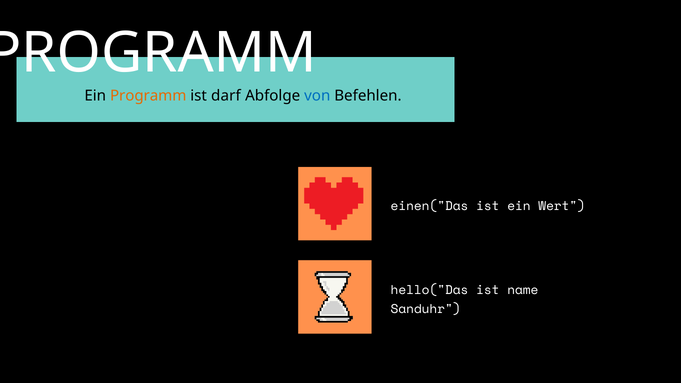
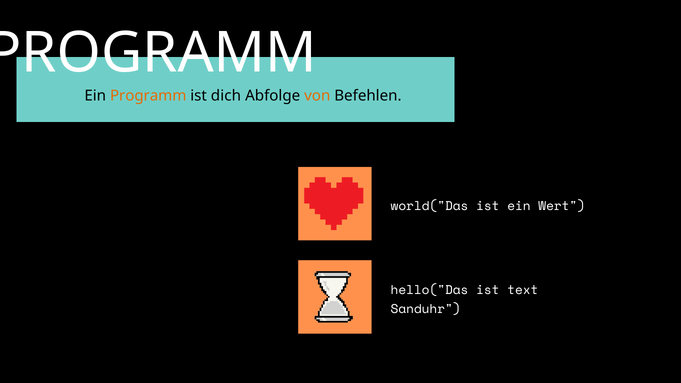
darf: darf -> dich
von colour: blue -> orange
einen("Das: einen("Das -> world("Das
name: name -> text
